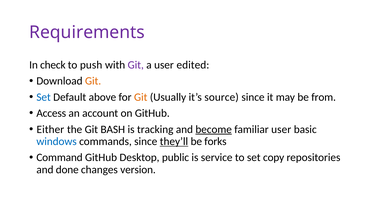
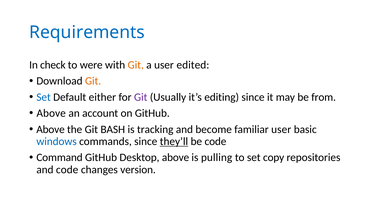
Requirements colour: purple -> blue
push: push -> were
Git at (136, 65) colour: purple -> orange
above: above -> either
Git at (141, 97) colour: orange -> purple
source: source -> editing
Access at (51, 113): Access -> Above
Either at (50, 129): Either -> Above
become underline: present -> none
be forks: forks -> code
Desktop public: public -> above
service: service -> pulling
and done: done -> code
